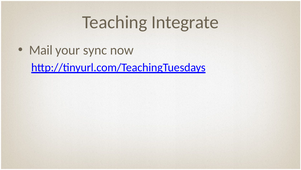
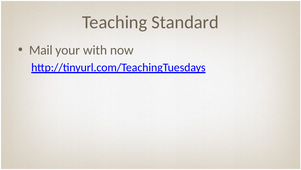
Integrate: Integrate -> Standard
sync: sync -> with
